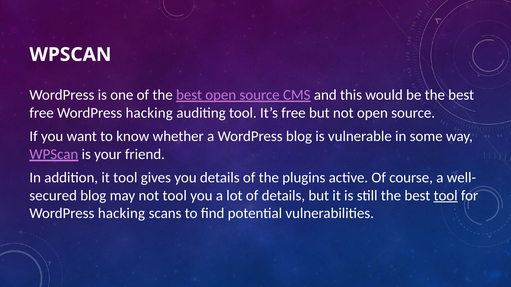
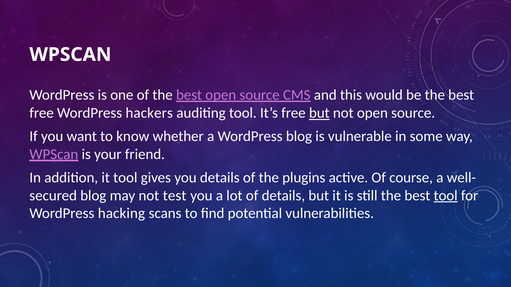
free WordPress hacking: hacking -> hackers
but at (319, 113) underline: none -> present
not tool: tool -> test
